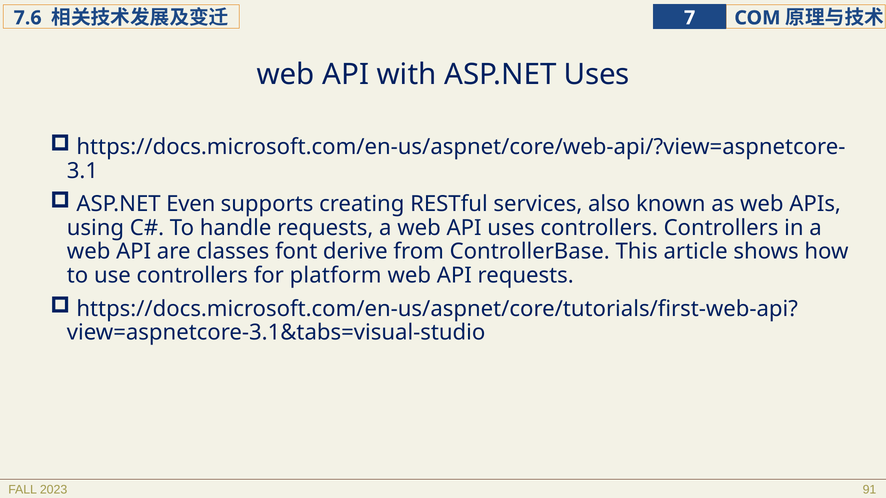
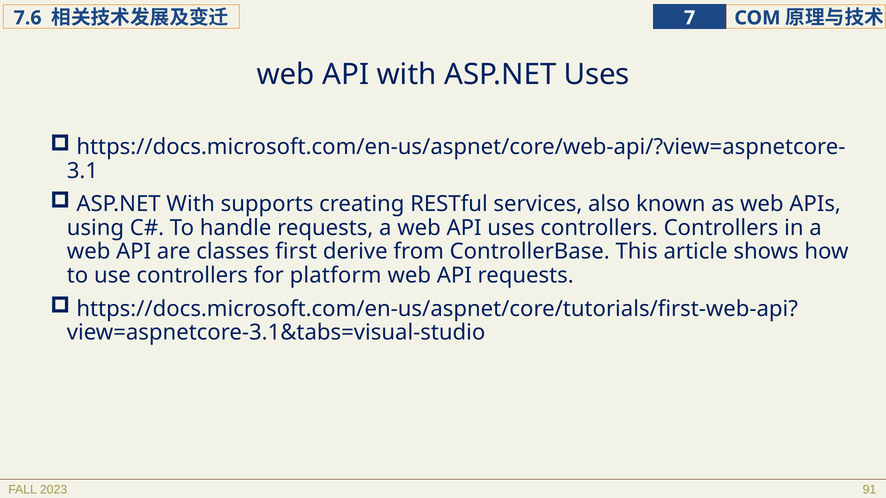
ASP.NET Even: Even -> With
font: font -> first
